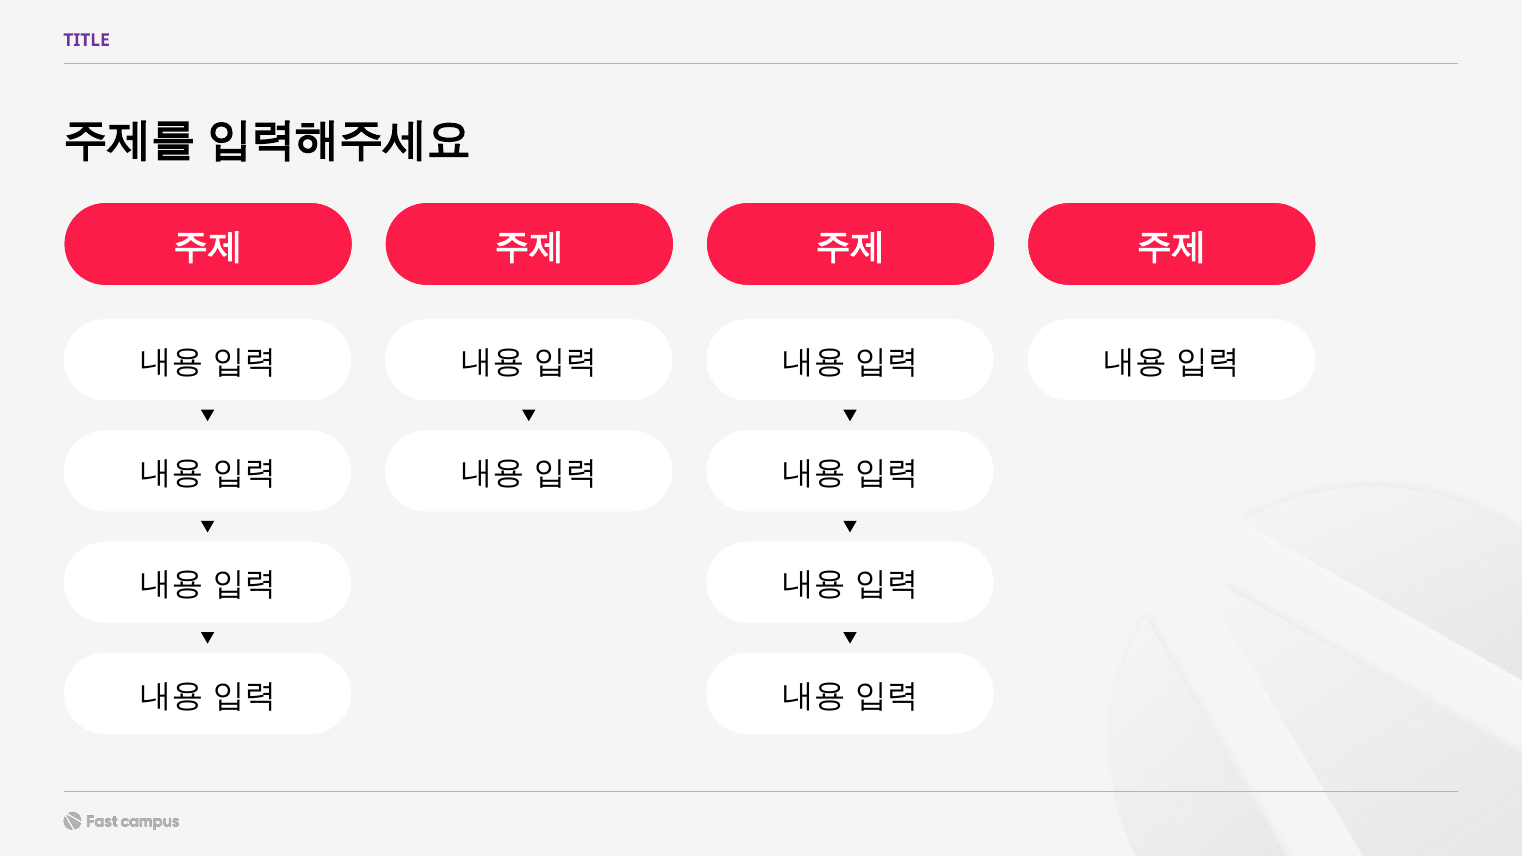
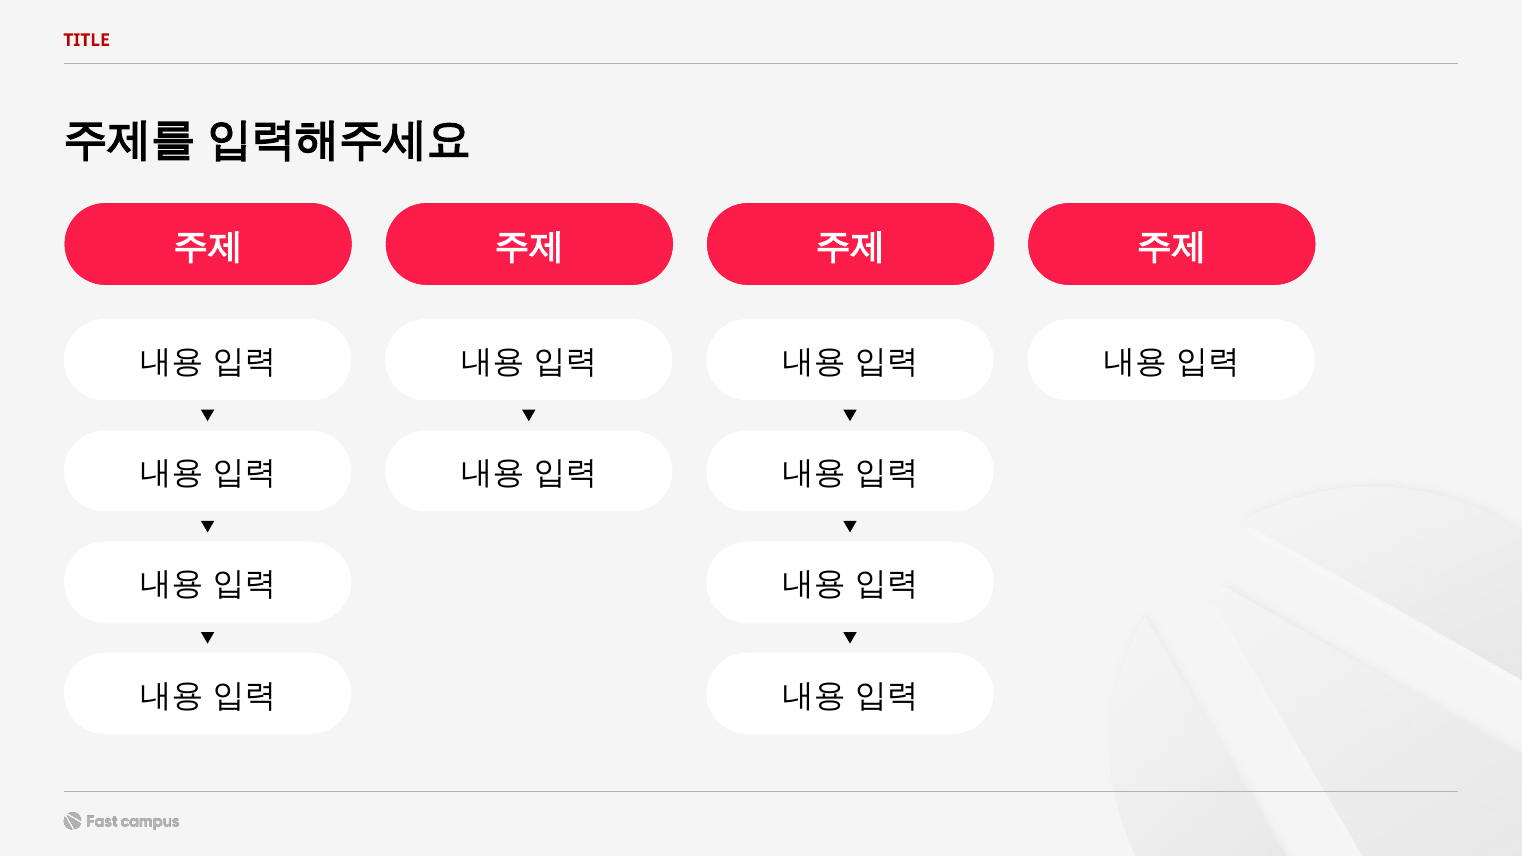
TITLE colour: purple -> red
